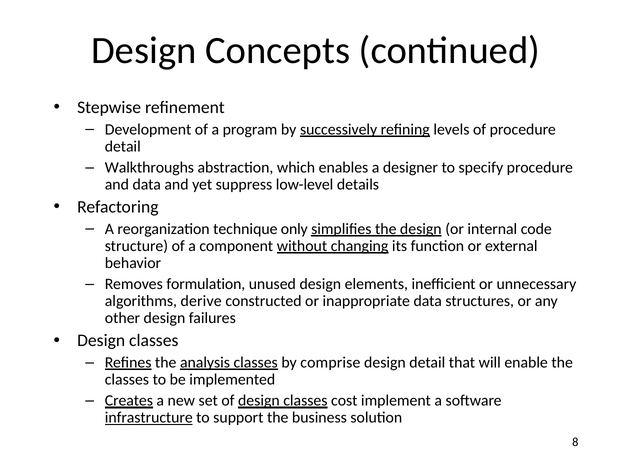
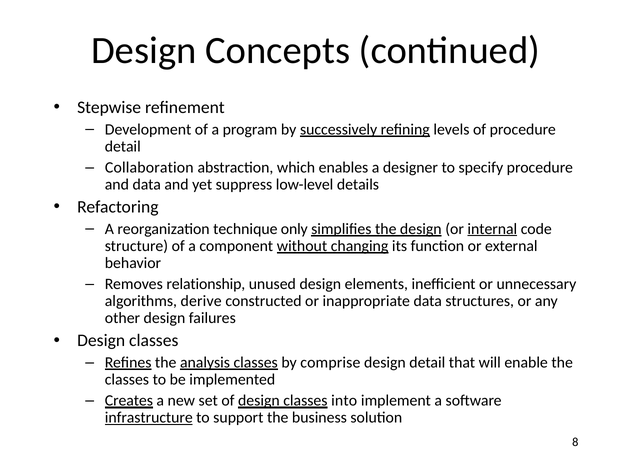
Walkthroughs: Walkthroughs -> Collaboration
internal underline: none -> present
formulation: formulation -> relationship
cost: cost -> into
